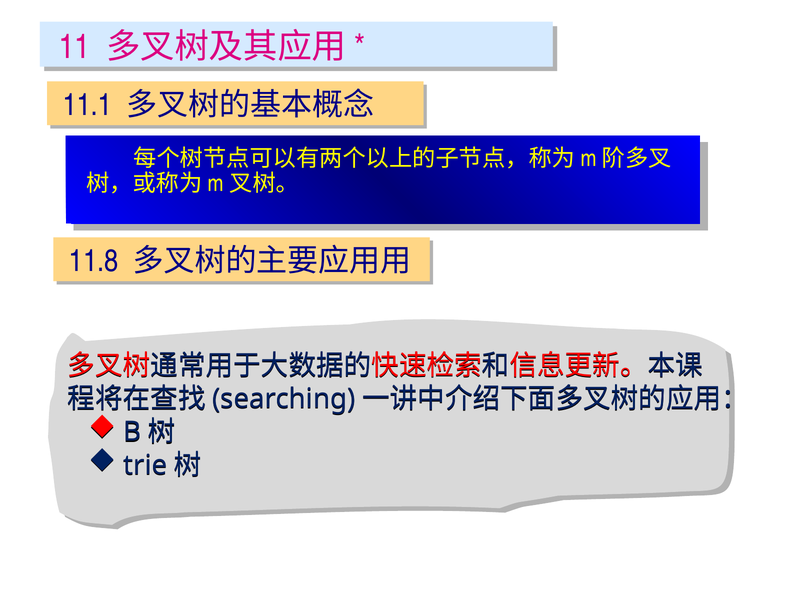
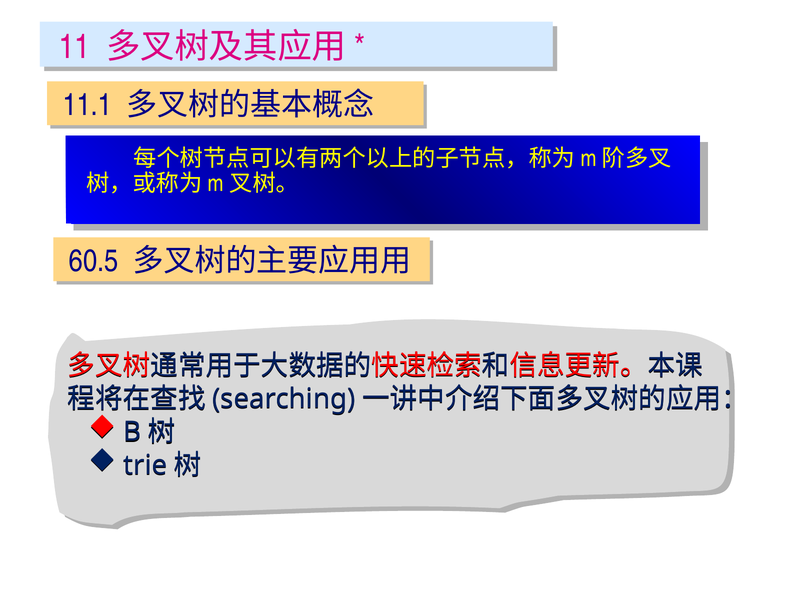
11.8: 11.8 -> 60.5
